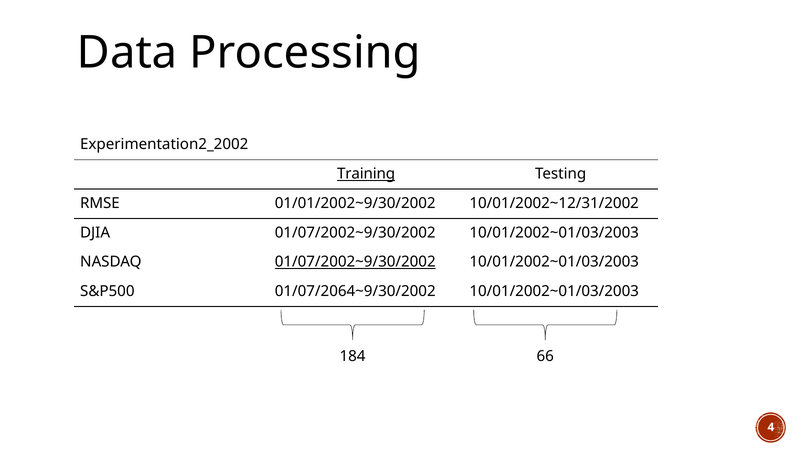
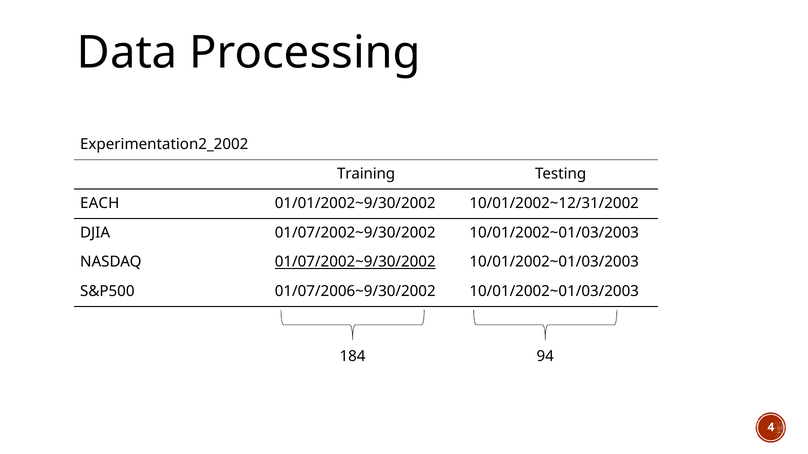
Training underline: present -> none
RMSE: RMSE -> EACH
01/07/2064~9/30/2002: 01/07/2064~9/30/2002 -> 01/07/2006~9/30/2002
66: 66 -> 94
